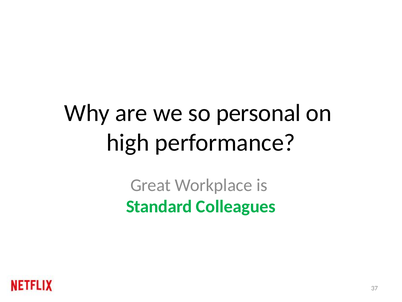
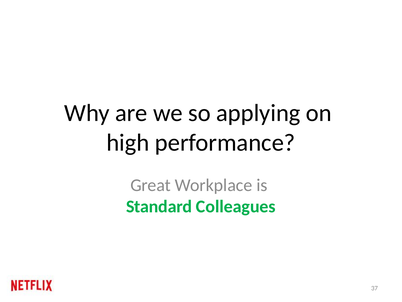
personal: personal -> applying
